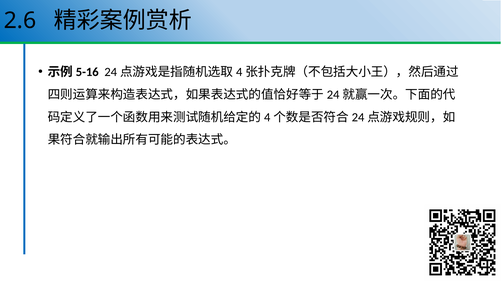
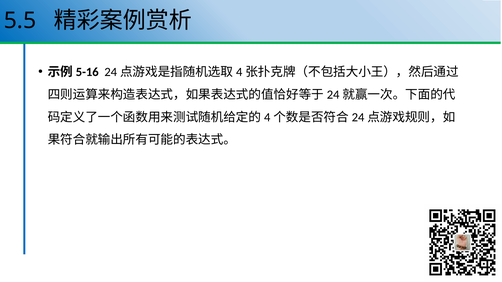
2.6: 2.6 -> 5.5
